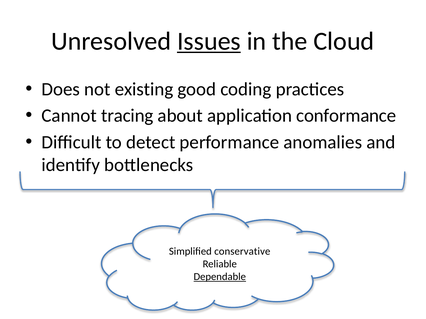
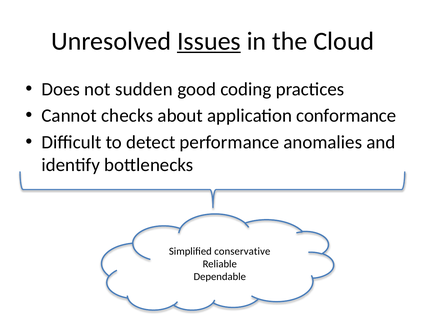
existing: existing -> sudden
tracing: tracing -> checks
Dependable underline: present -> none
